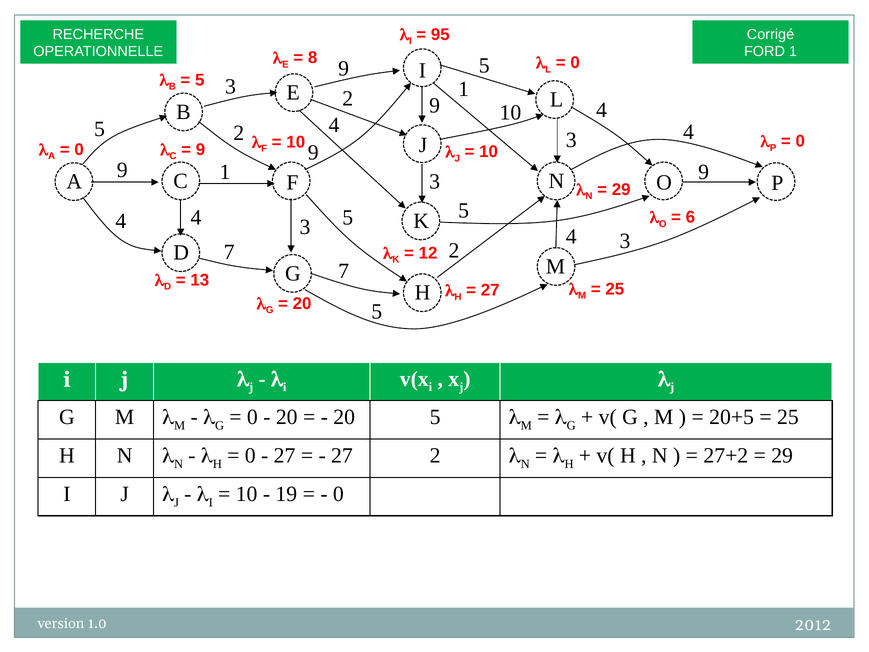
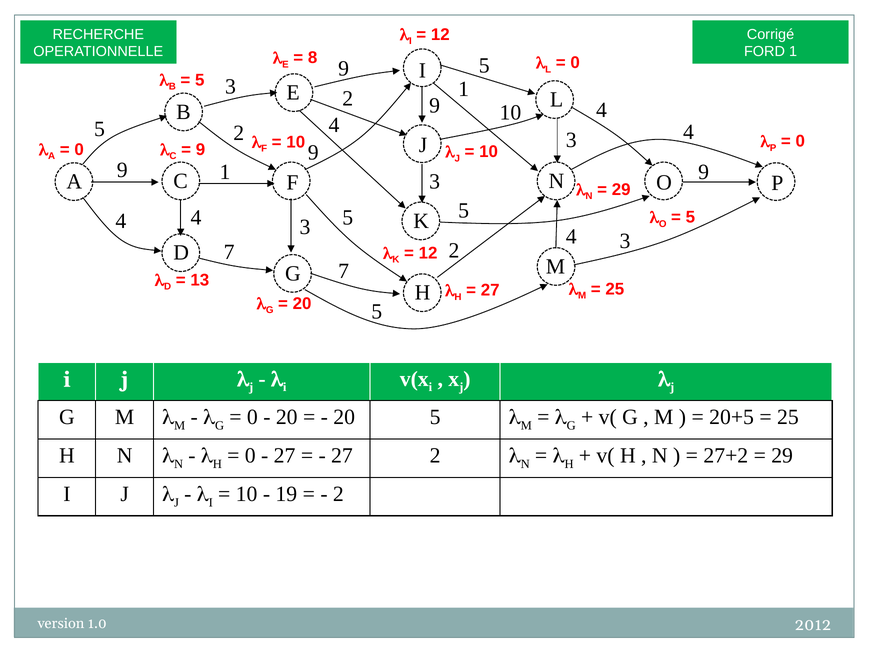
95 at (440, 34): 95 -> 12
6 at (690, 217): 6 -> 5
0 at (338, 494): 0 -> 2
